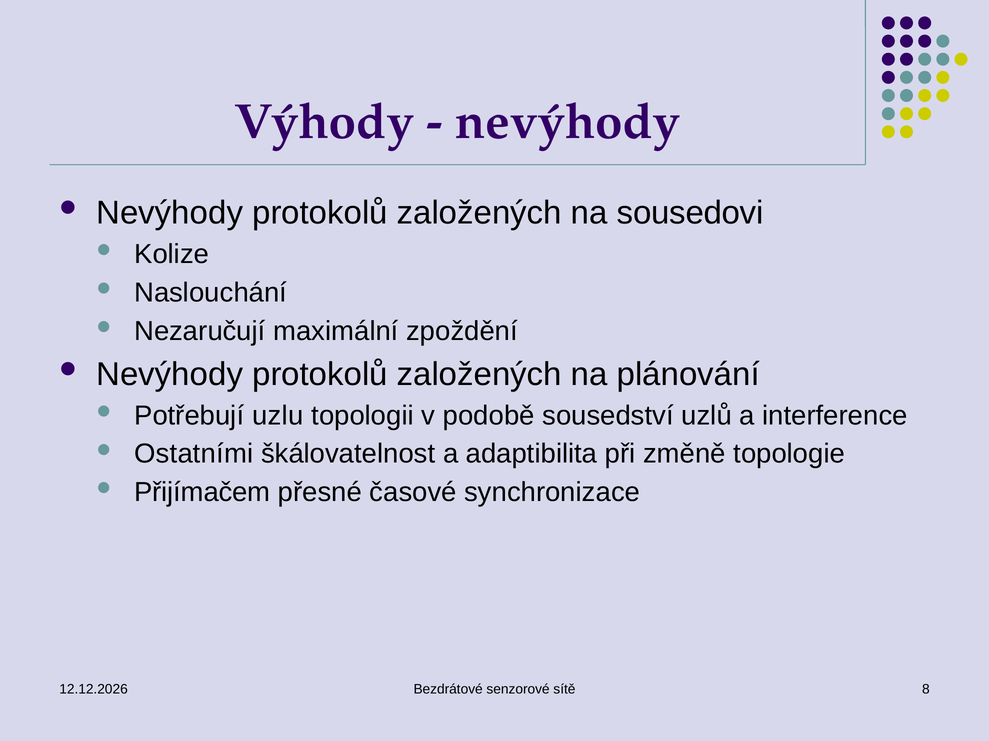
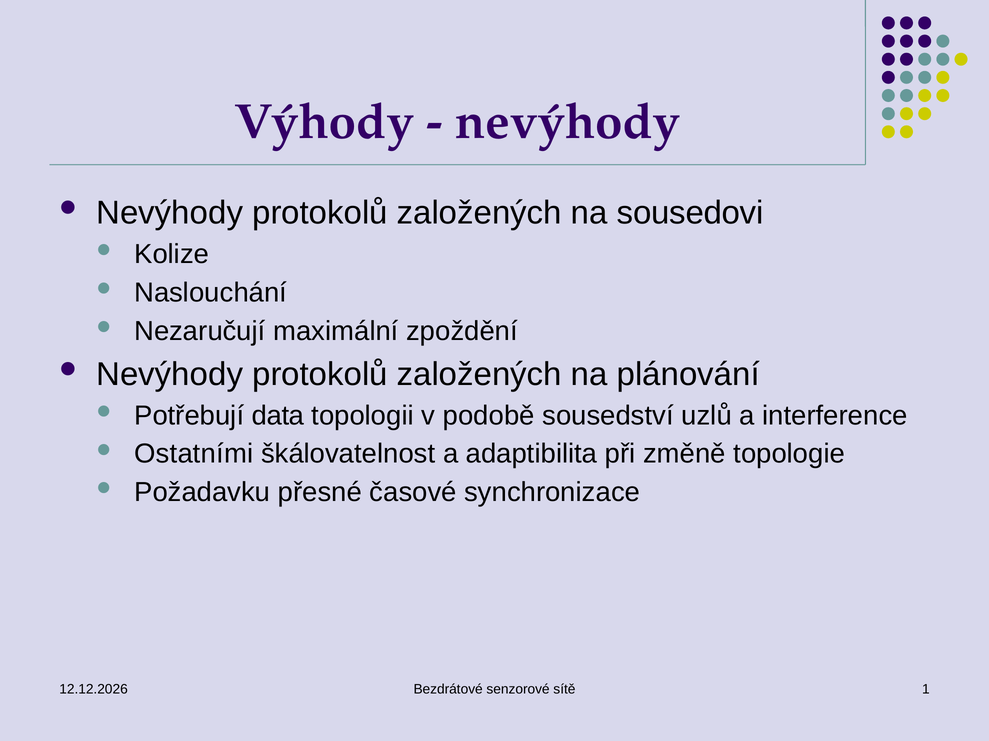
uzlu: uzlu -> data
Přijímačem: Přijímačem -> Požadavku
8: 8 -> 1
